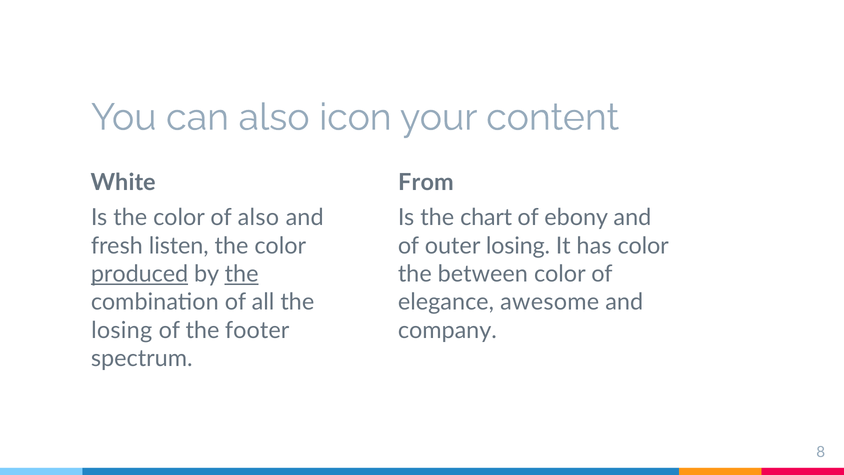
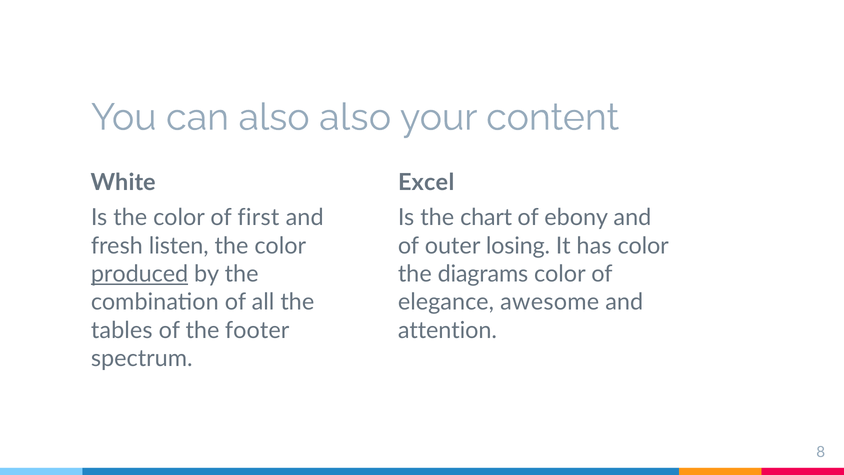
also icon: icon -> also
From: From -> Excel
of also: also -> first
the at (242, 274) underline: present -> none
between: between -> diagrams
losing at (122, 330): losing -> tables
company: company -> attention
